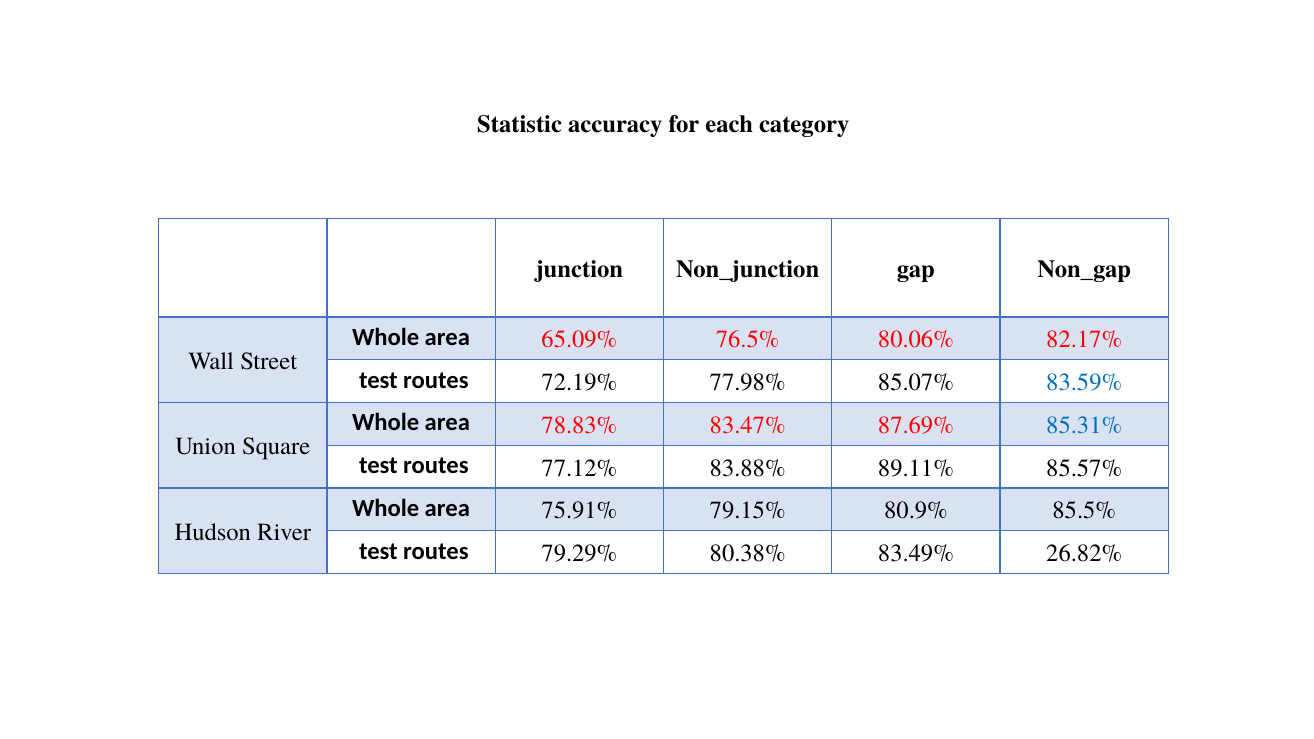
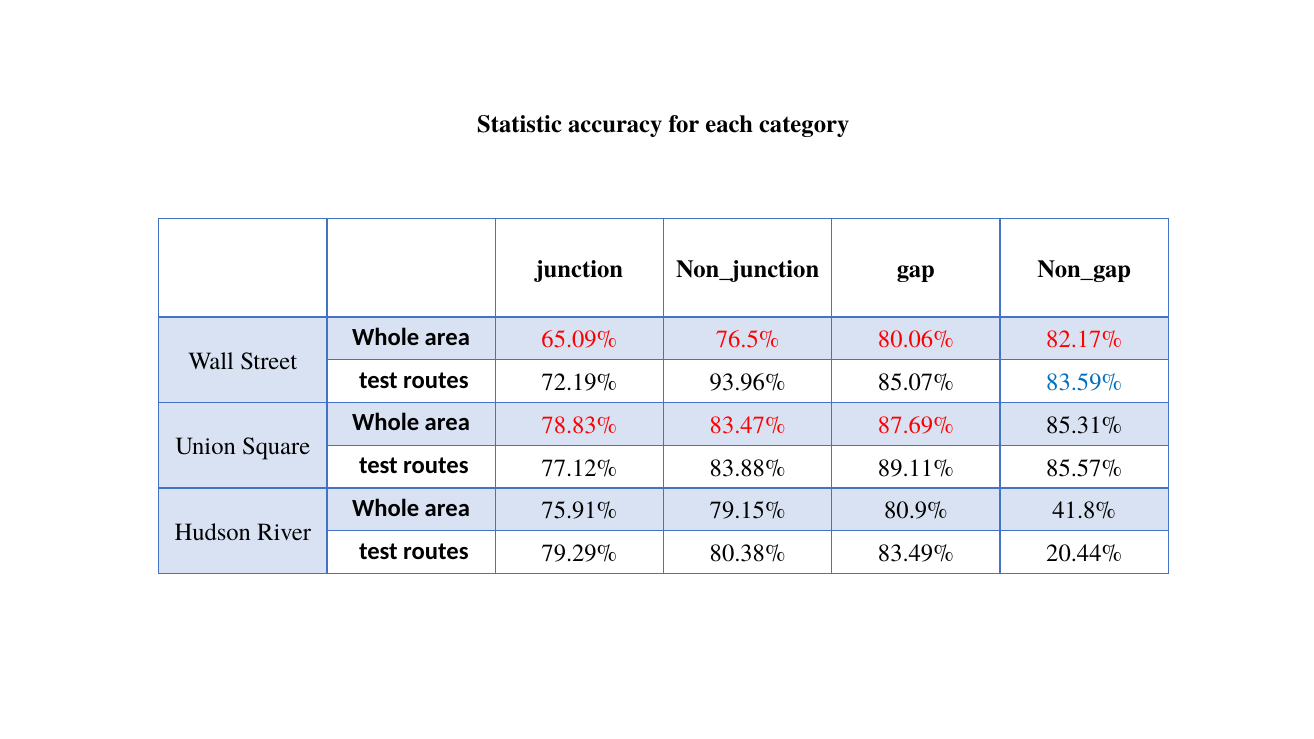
77.98%: 77.98% -> 93.96%
85.31% colour: blue -> black
85.5%: 85.5% -> 41.8%
26.82%: 26.82% -> 20.44%
